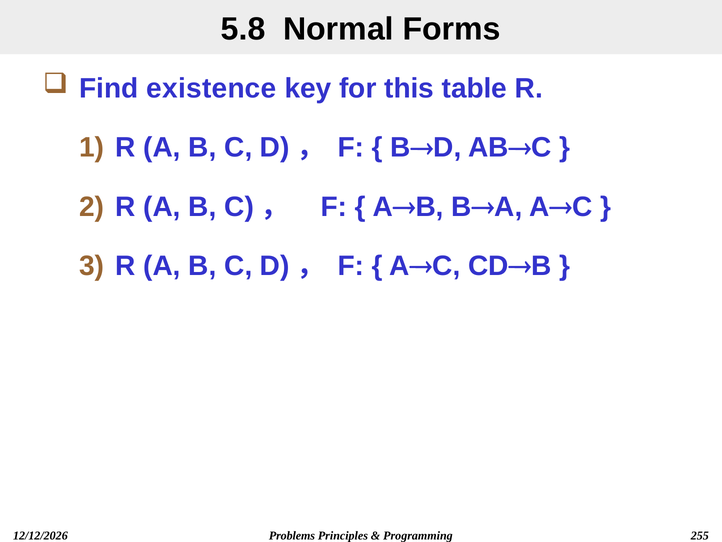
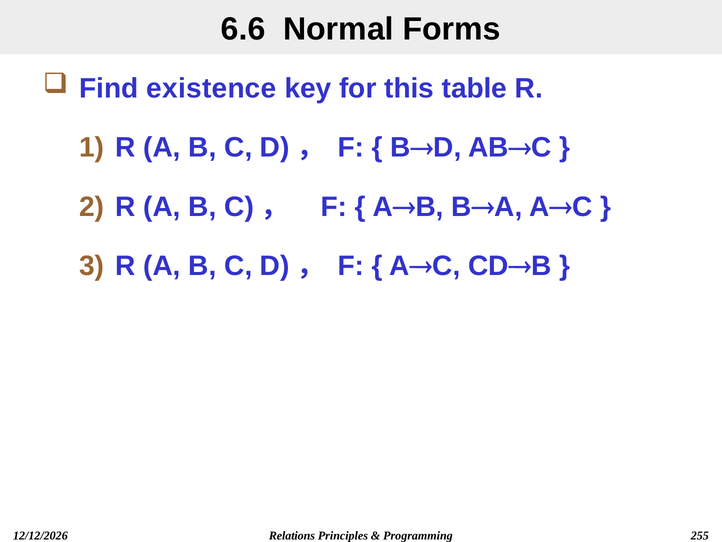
5.8: 5.8 -> 6.6
Problems: Problems -> Relations
